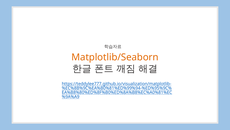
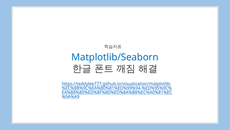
Matplotlib/Seaborn colour: orange -> blue
